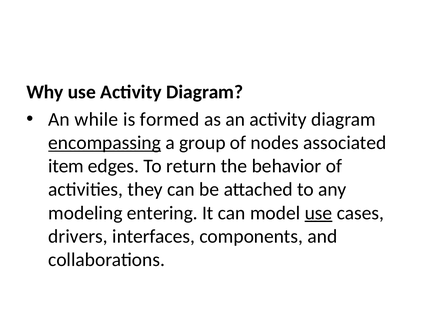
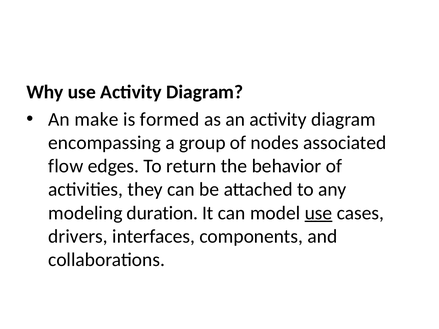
while: while -> make
encompassing underline: present -> none
item: item -> flow
entering: entering -> duration
